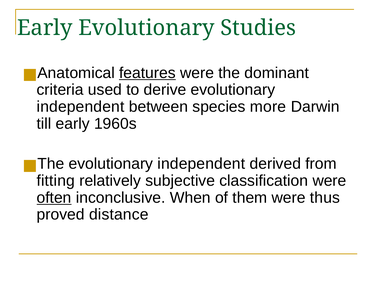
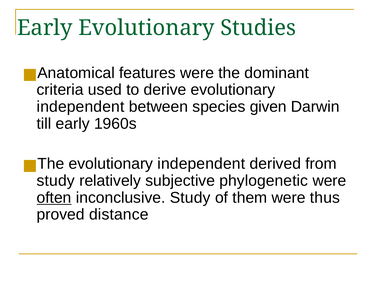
features underline: present -> none
more: more -> given
fitting at (56, 181): fitting -> study
classification: classification -> phylogenetic
inconclusive When: When -> Study
